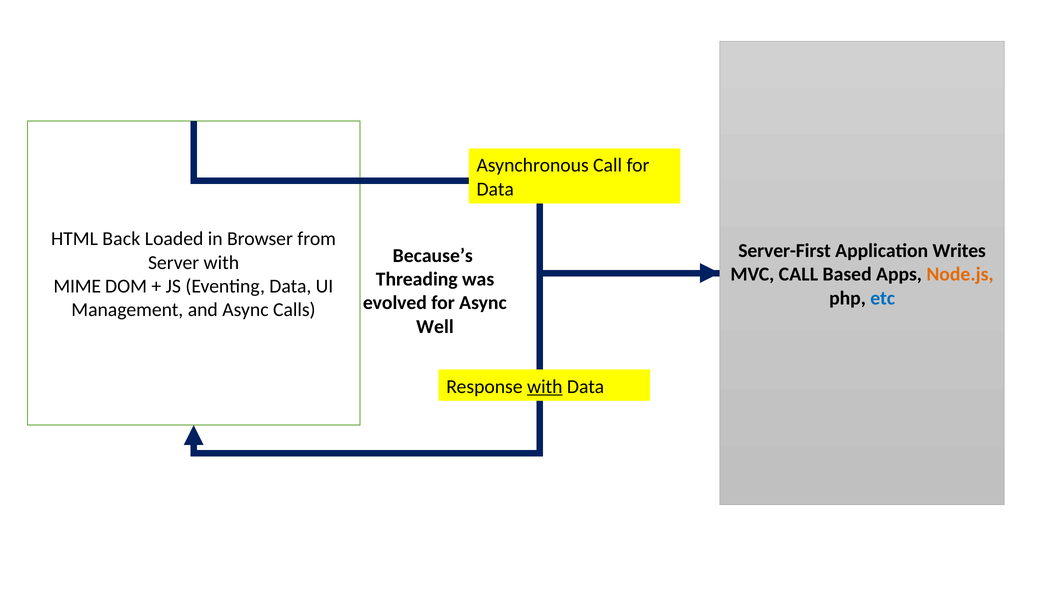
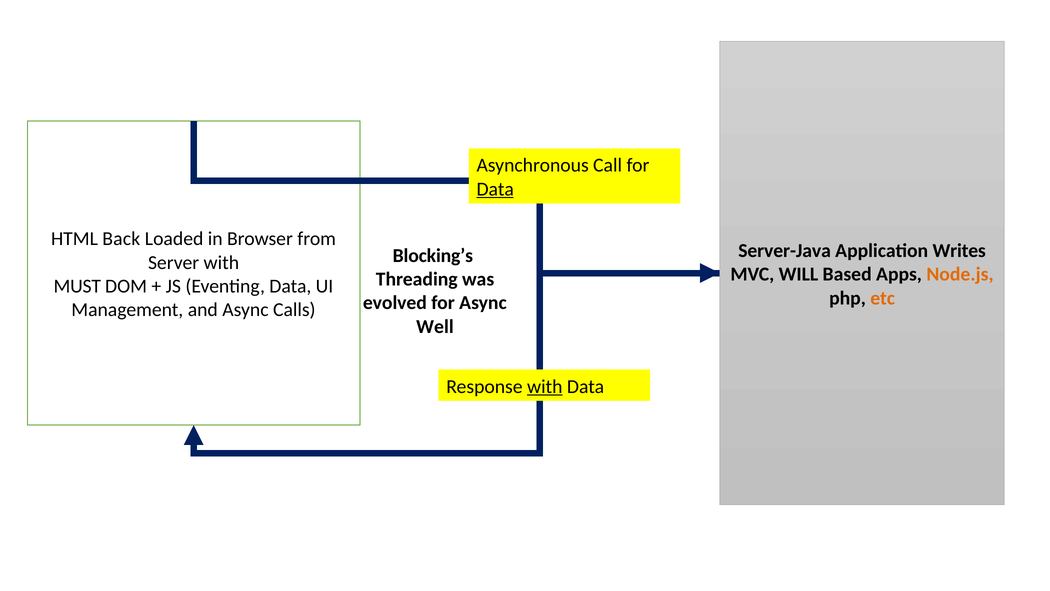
Data at (495, 189) underline: none -> present
Server-First: Server-First -> Server-Java
Because’s: Because’s -> Blocking’s
MVC CALL: CALL -> WILL
MIME: MIME -> MUST
etc colour: blue -> orange
